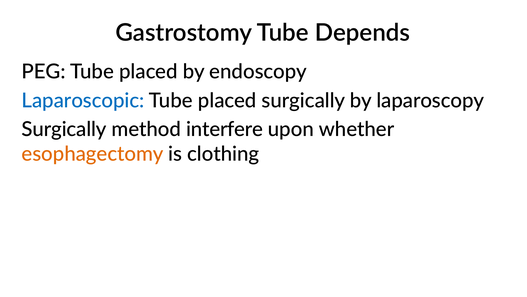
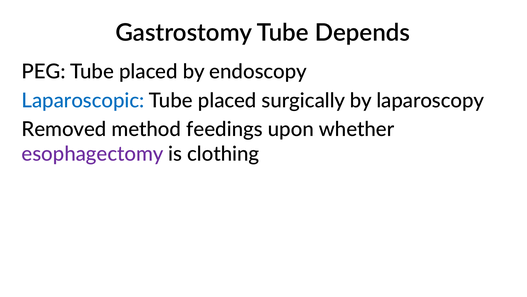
Surgically at (64, 129): Surgically -> Removed
interfere: interfere -> feedings
esophagectomy colour: orange -> purple
